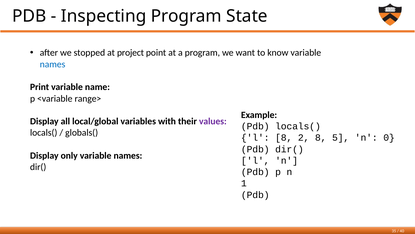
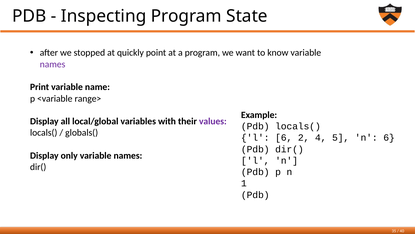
project: project -> quickly
names at (53, 64) colour: blue -> purple
l 8: 8 -> 6
2 8: 8 -> 4
n 0: 0 -> 6
